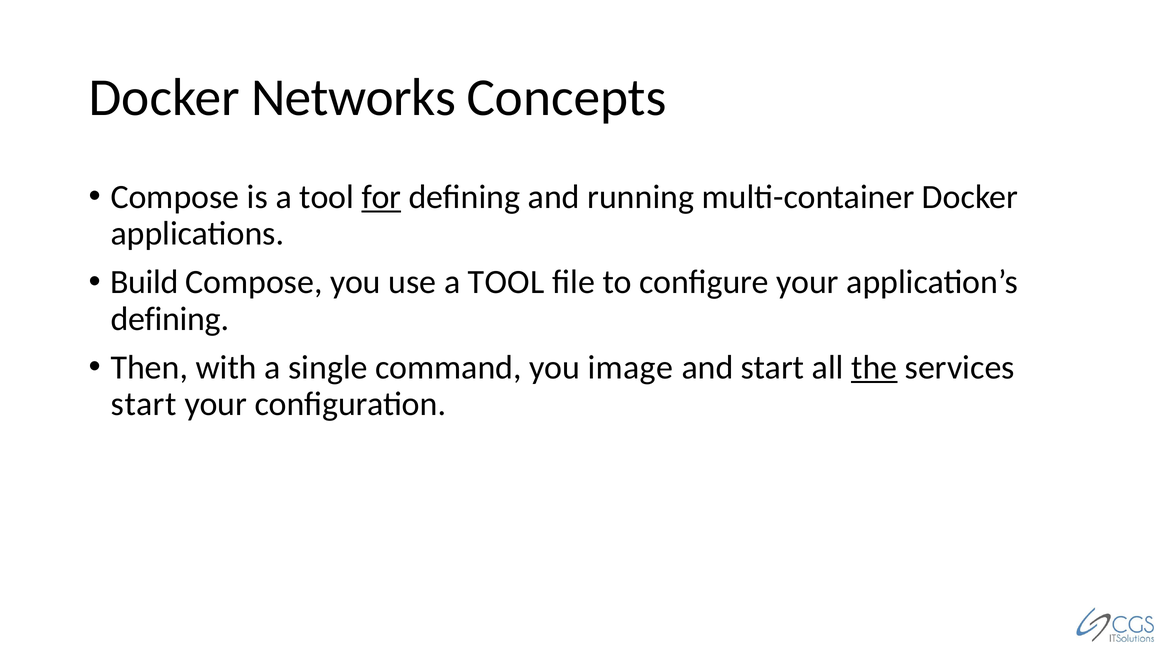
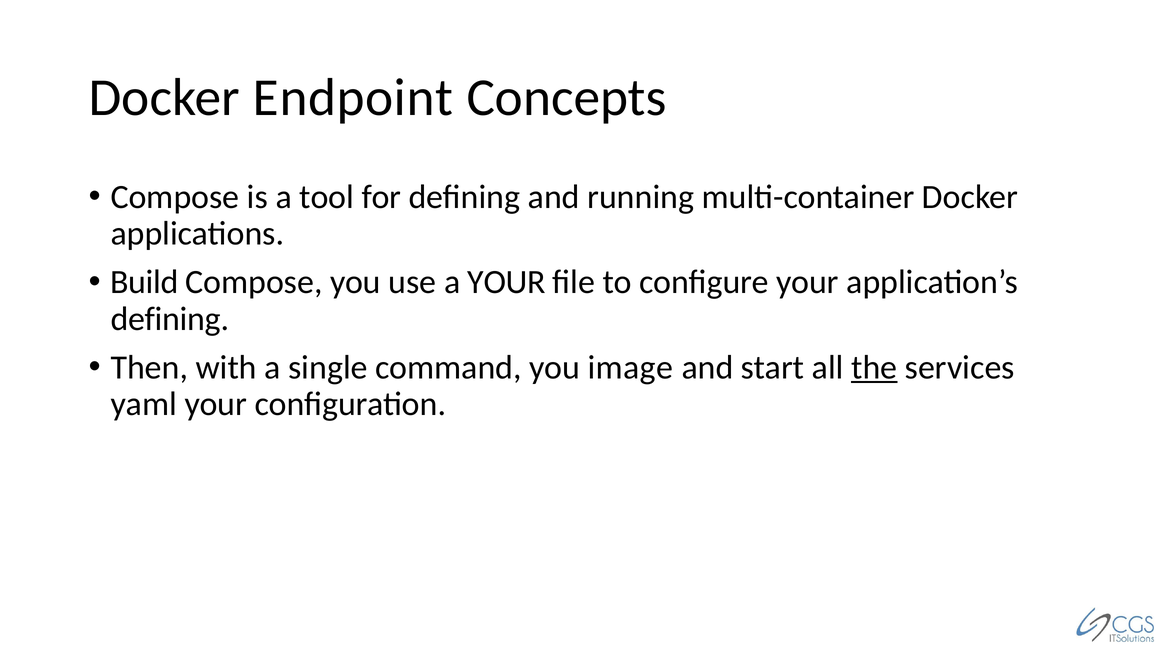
Networks: Networks -> Endpoint
for underline: present -> none
use a TOOL: TOOL -> YOUR
start at (144, 404): start -> yaml
